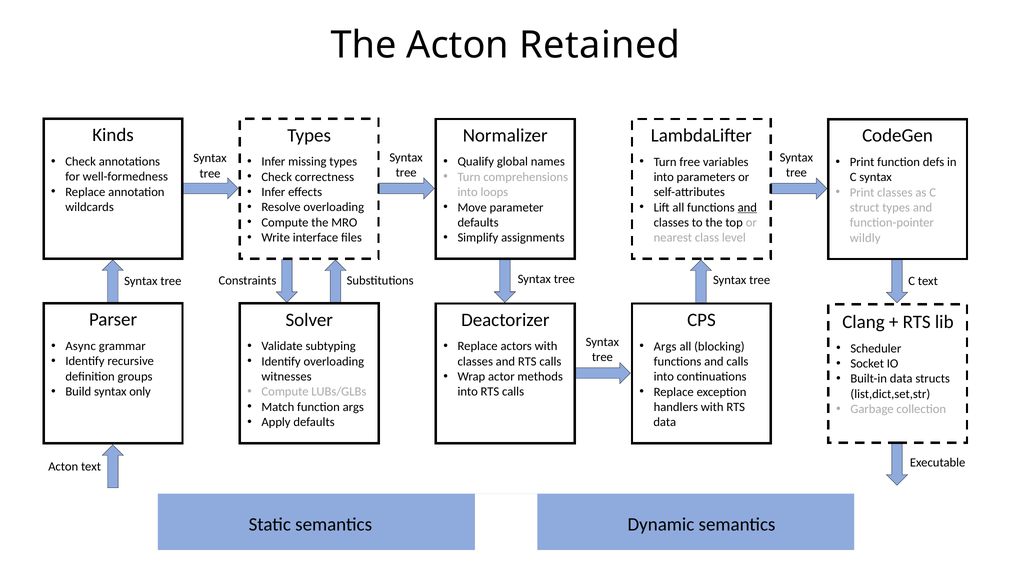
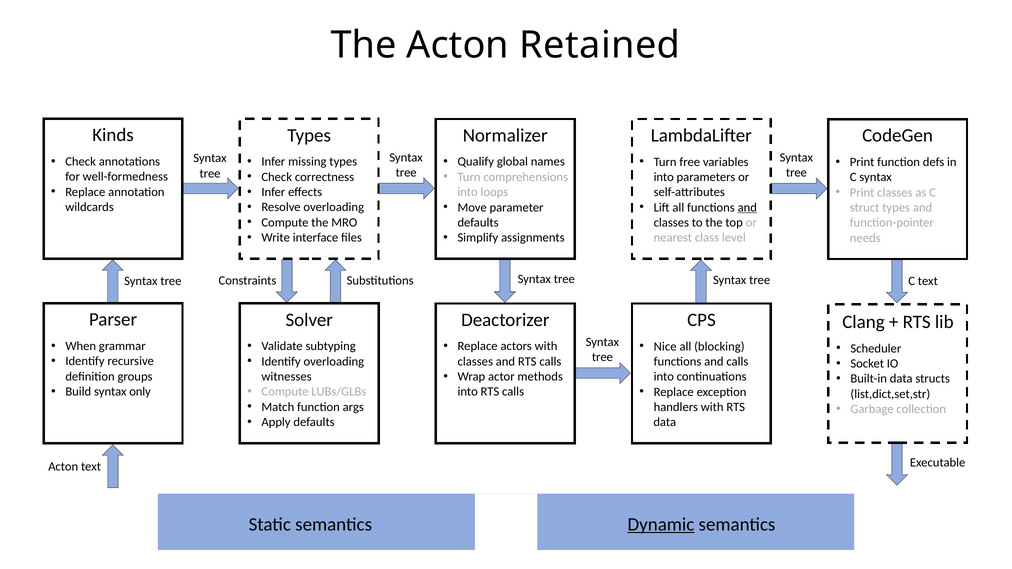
wildly: wildly -> needs
Async: Async -> When
Args at (665, 347): Args -> Nice
Dynamic underline: none -> present
